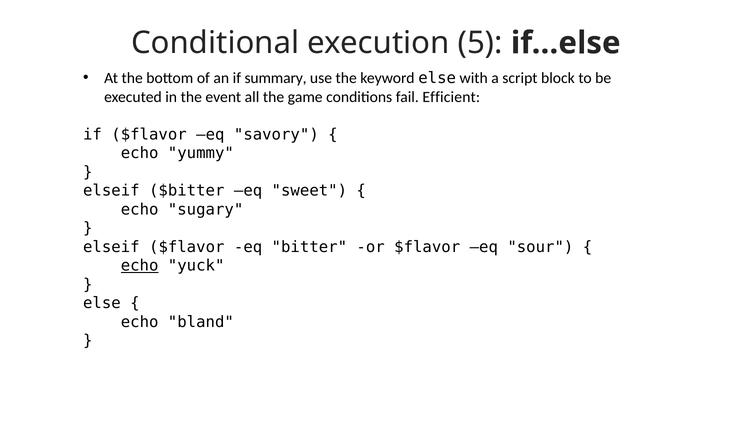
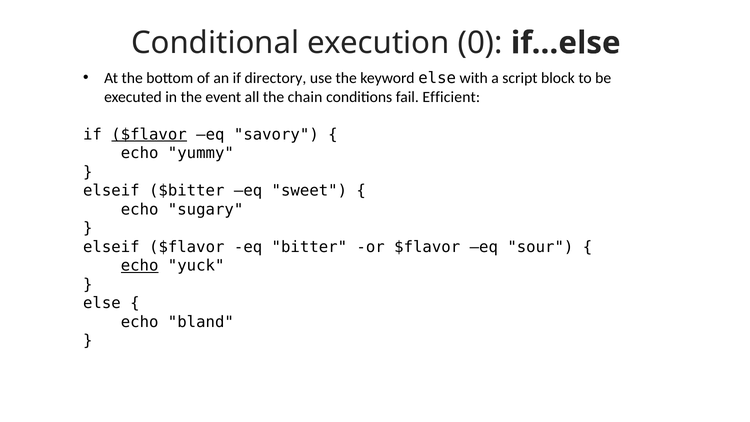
5: 5 -> 0
summary: summary -> directory
game: game -> chain
$flavor at (149, 134) underline: none -> present
